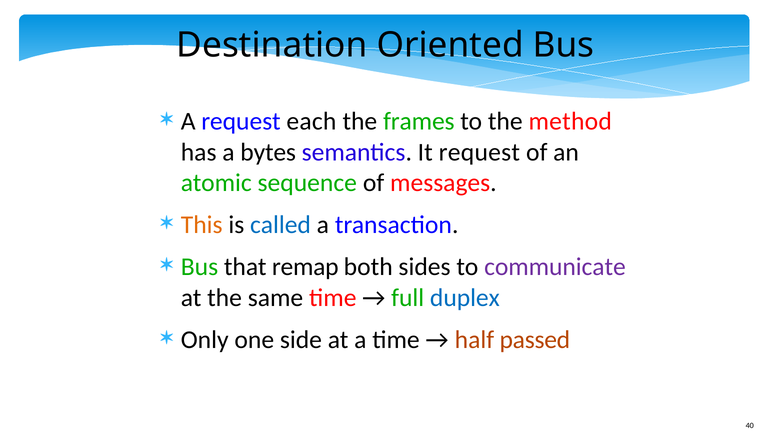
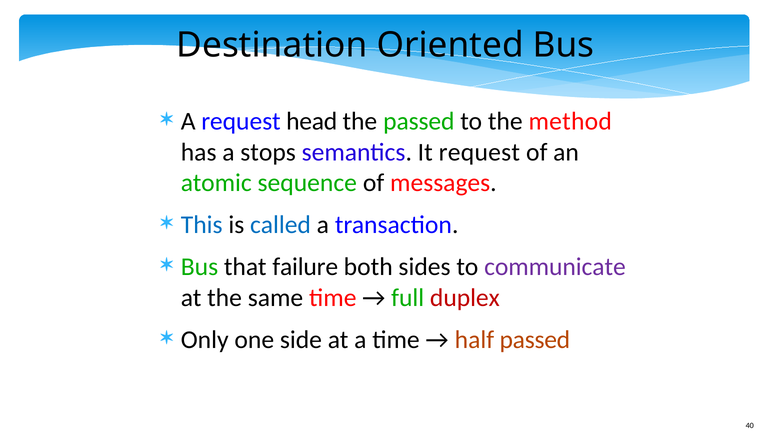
each: each -> head
the frames: frames -> passed
bytes: bytes -> stops
This colour: orange -> blue
remap: remap -> failure
duplex colour: blue -> red
